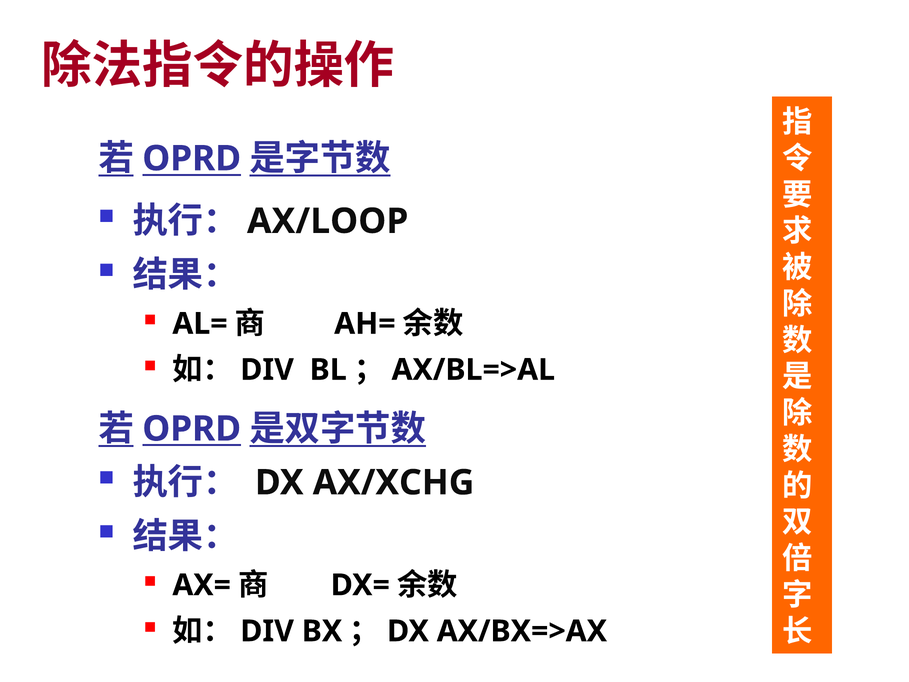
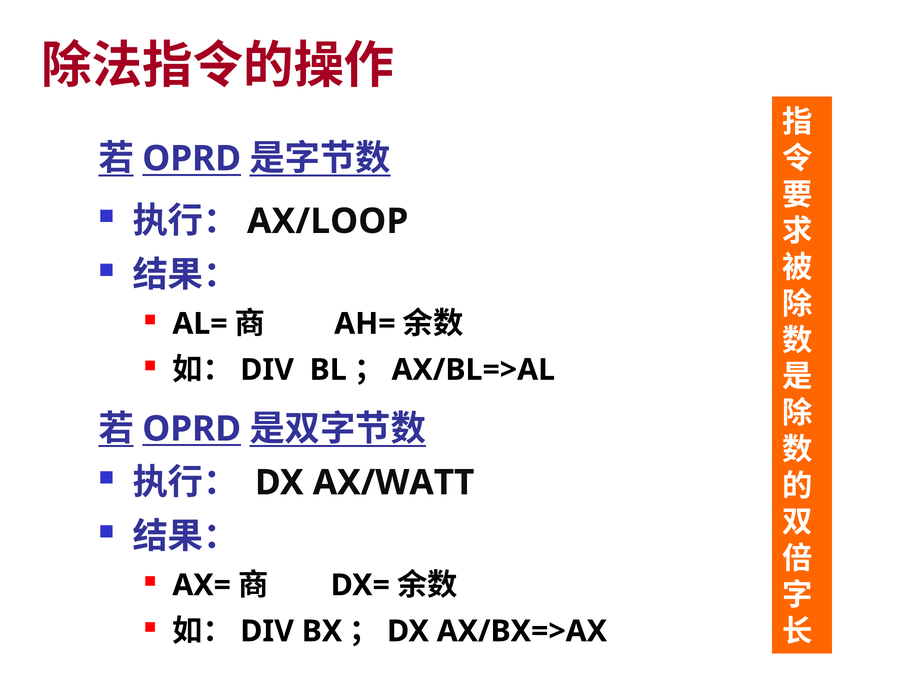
AX/XCHG: AX/XCHG -> AX/WATT
